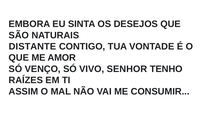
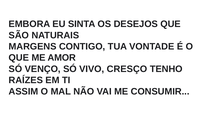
DISTANTE: DISTANTE -> MARGENS
SENHOR: SENHOR -> CRESÇO
